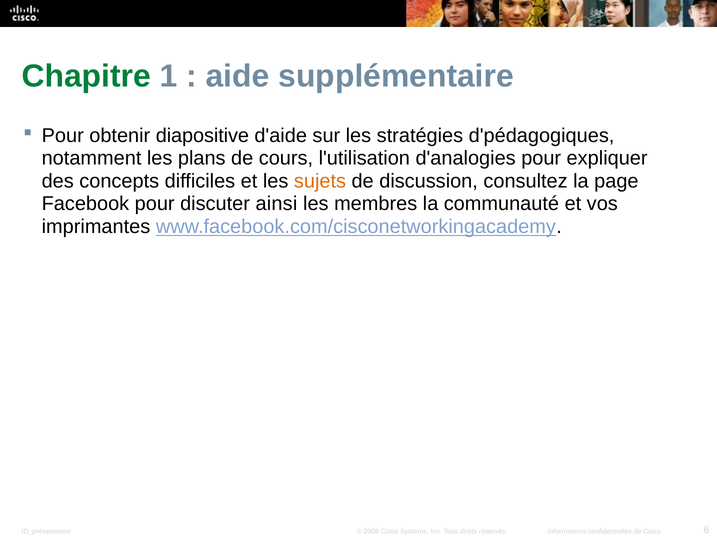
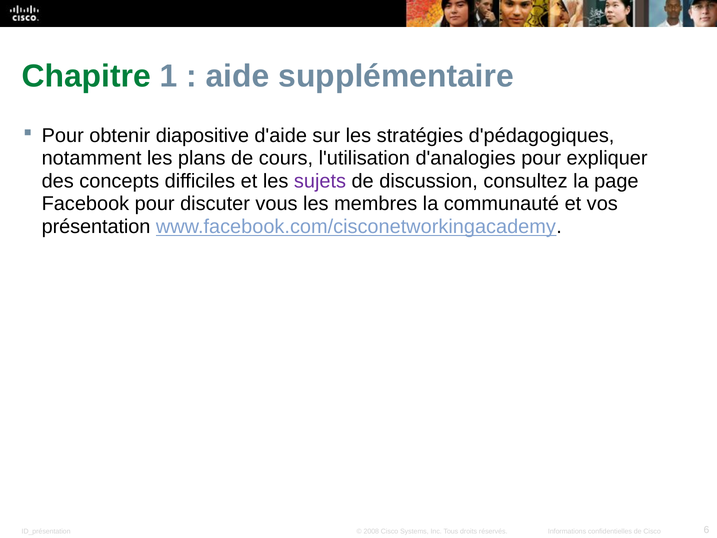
sujets colour: orange -> purple
ainsi: ainsi -> vous
imprimantes: imprimantes -> présentation
